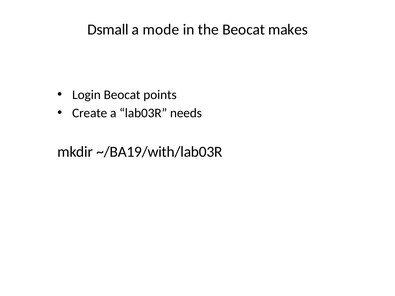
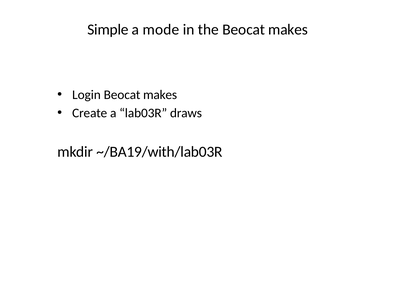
Dsmall: Dsmall -> Simple
Login Beocat points: points -> makes
needs: needs -> draws
